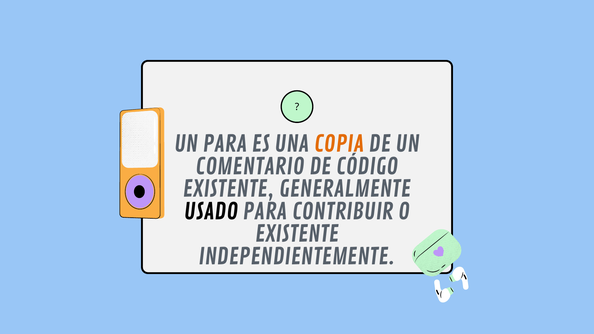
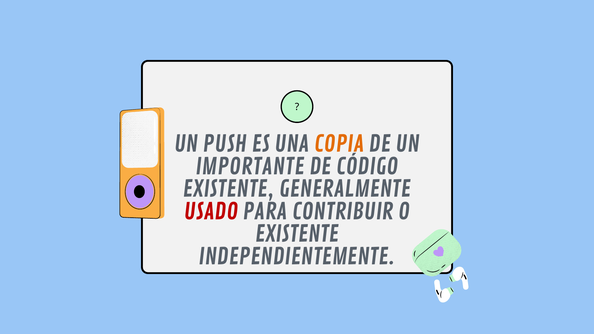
UN PARA: PARA -> PUSH
COMENTARIO: COMENTARIO -> IMPORTANTE
USADO colour: black -> red
